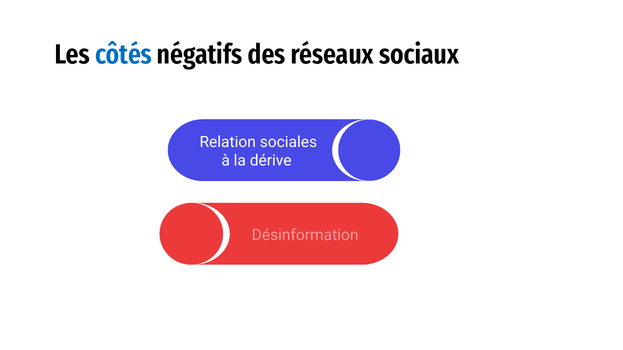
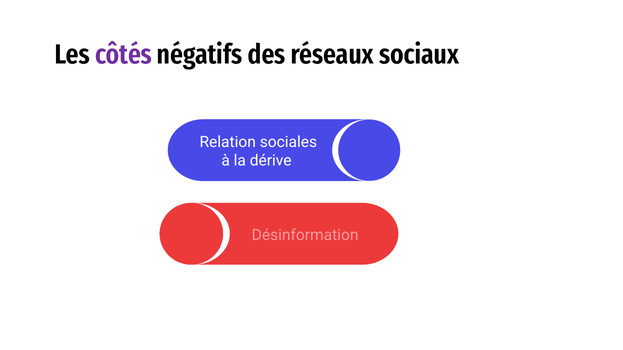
côtés colour: blue -> purple
